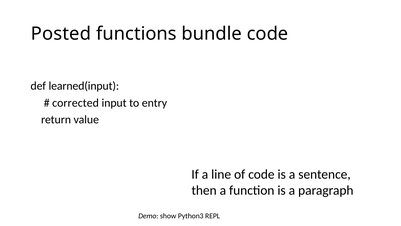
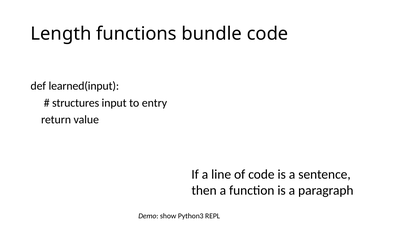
Posted: Posted -> Length
corrected: corrected -> structures
